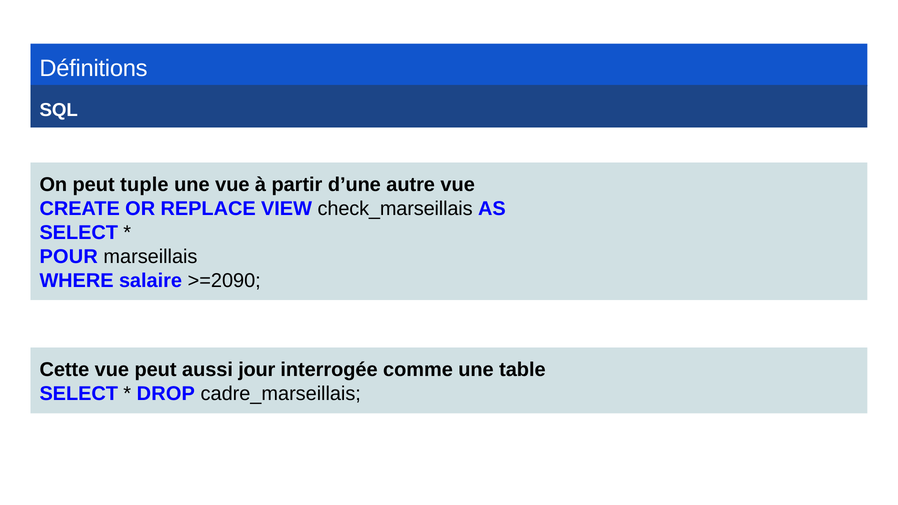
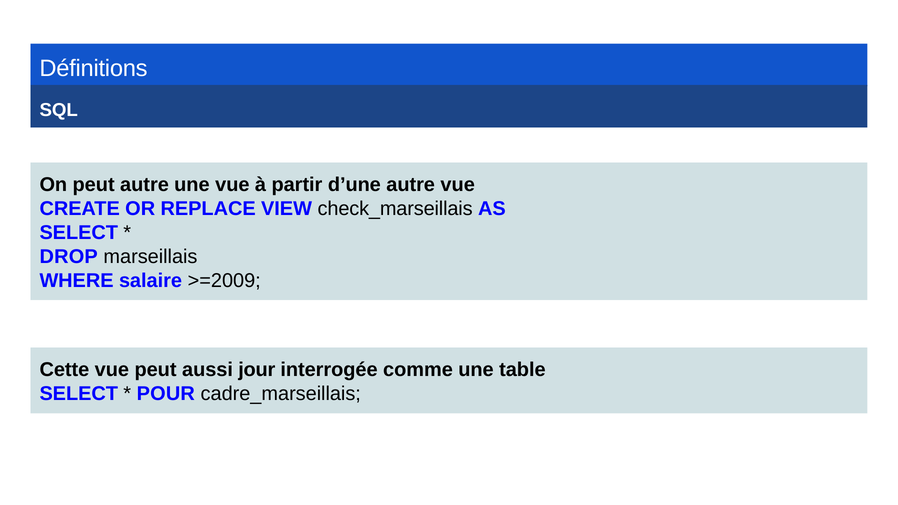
peut tuple: tuple -> autre
POUR: POUR -> DROP
>=2090: >=2090 -> >=2009
DROP: DROP -> POUR
